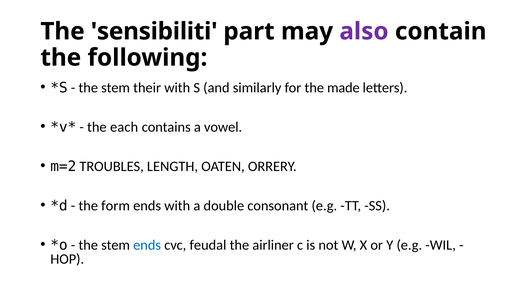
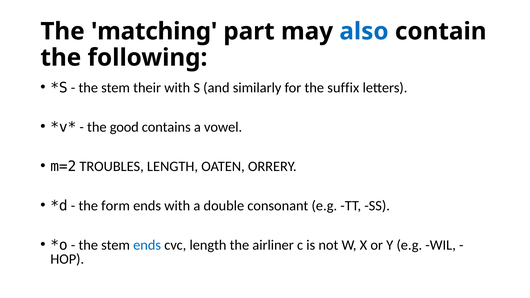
sensibiliti: sensibiliti -> matching
also colour: purple -> blue
made: made -> suffix
each: each -> good
cvc feudal: feudal -> length
